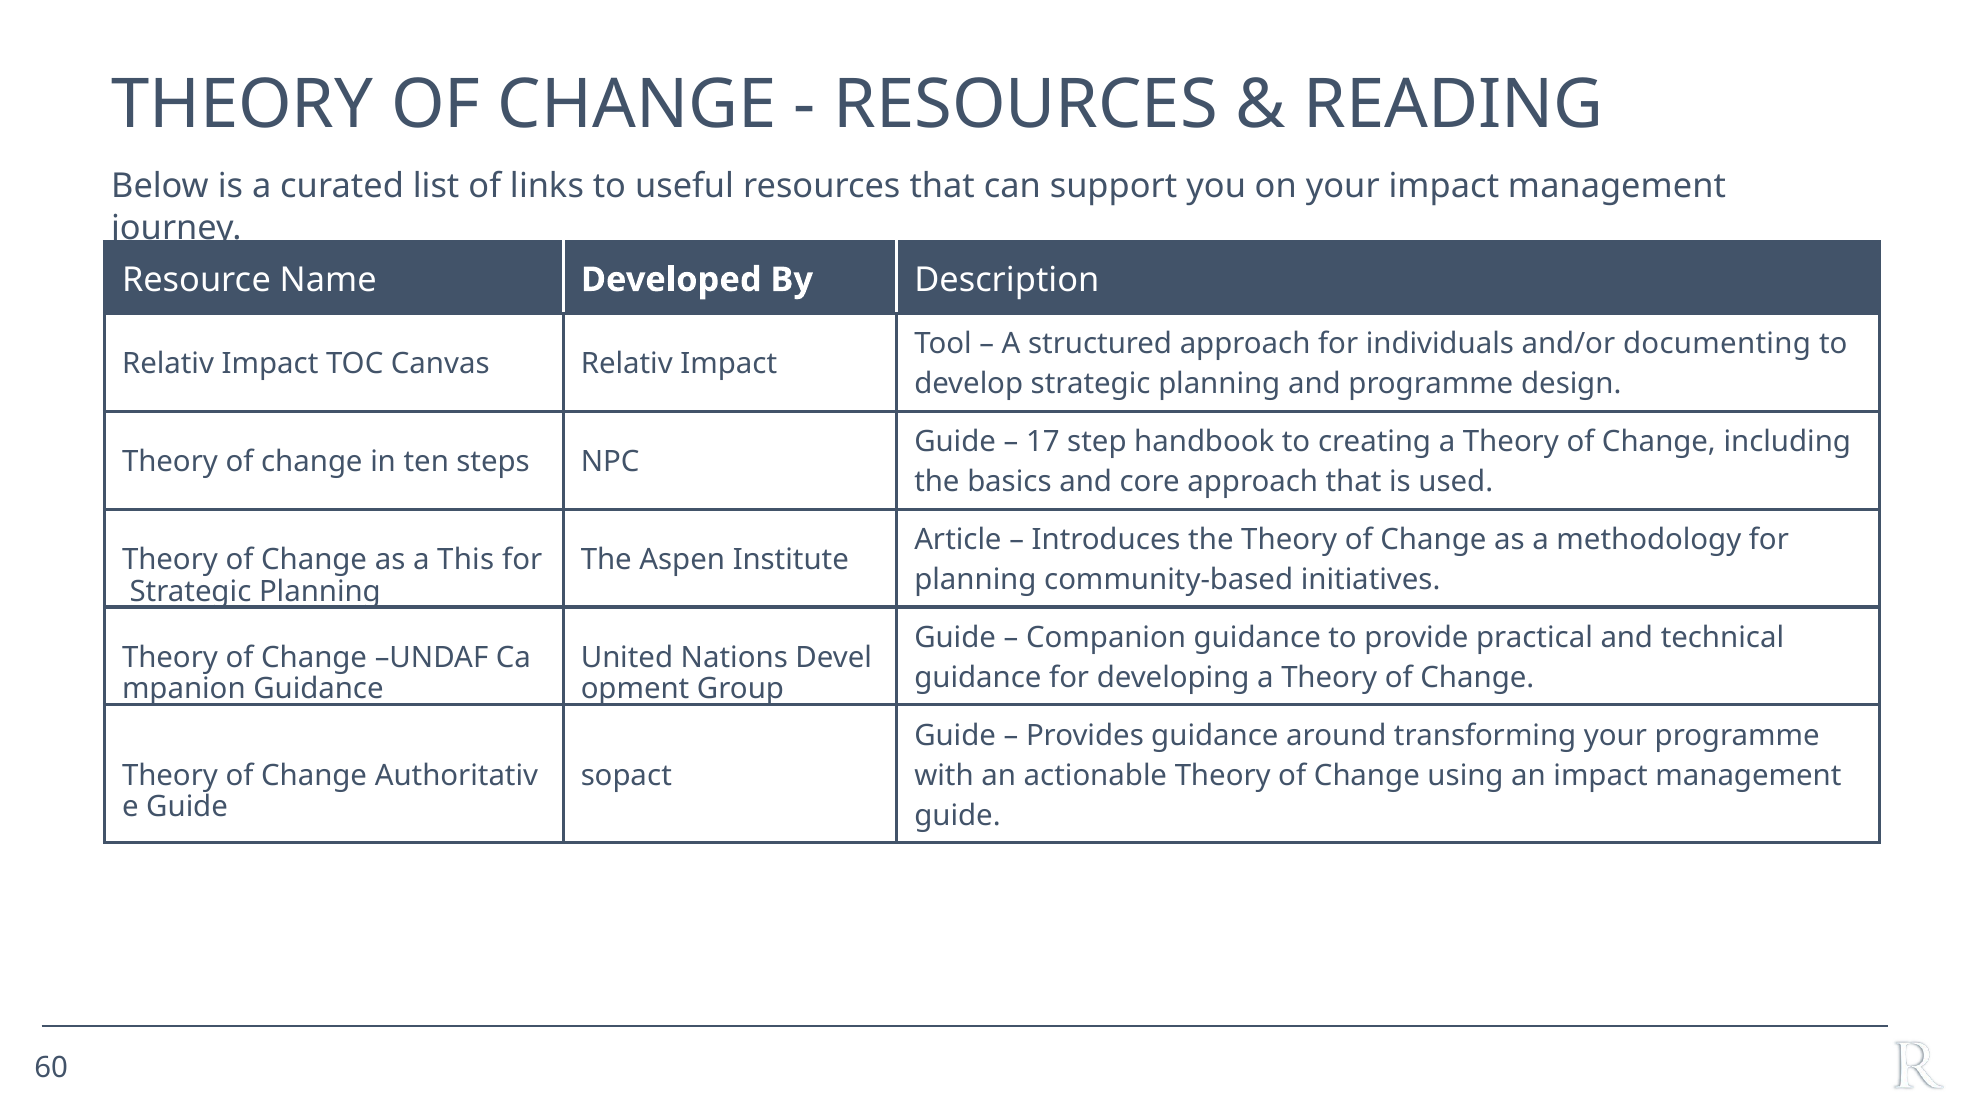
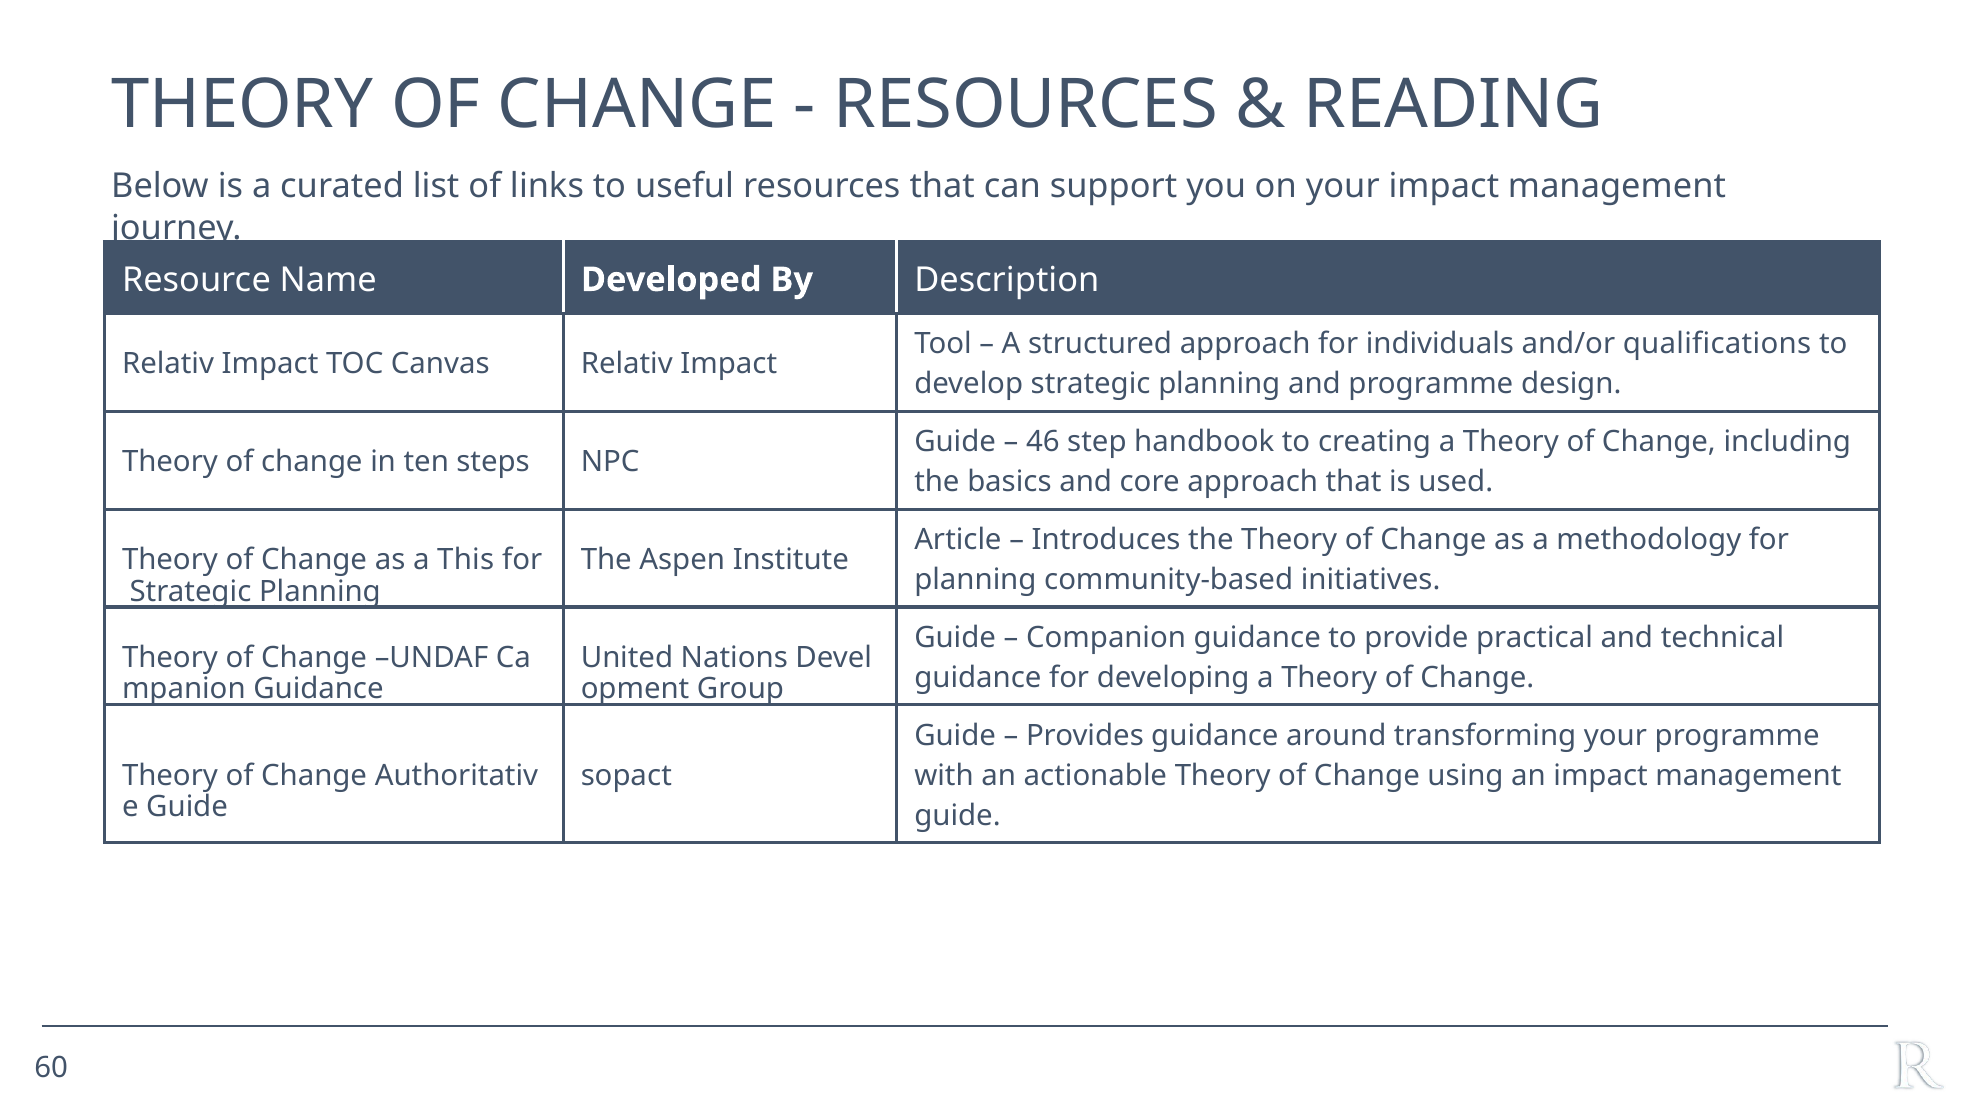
documenting: documenting -> qualifications
17: 17 -> 46
